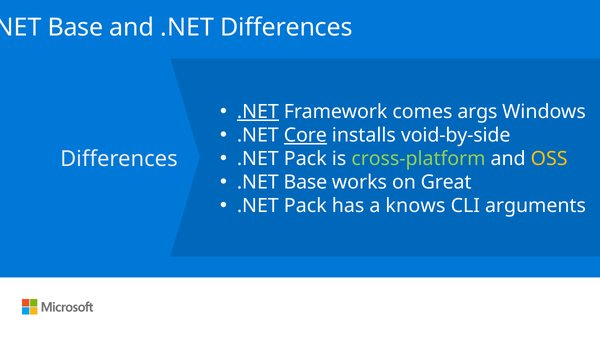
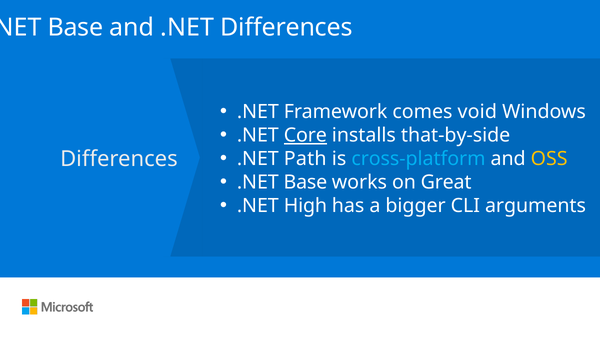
.NET at (258, 112) underline: present -> none
args: args -> void
void-by-side: void-by-side -> that-by-side
Pack at (305, 159): Pack -> Path
cross-platform colour: light green -> light blue
Pack at (305, 206): Pack -> High
knows: knows -> bigger
